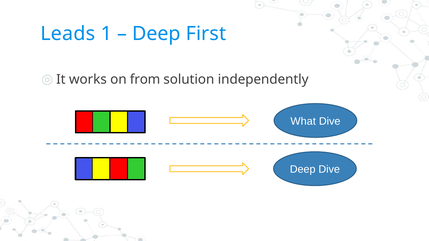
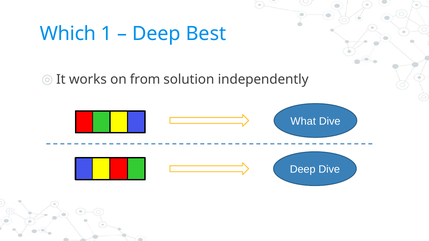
Leads: Leads -> Which
First: First -> Best
